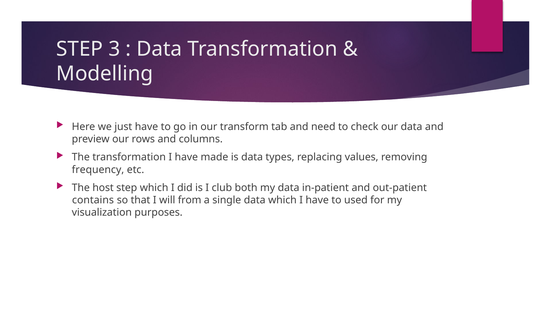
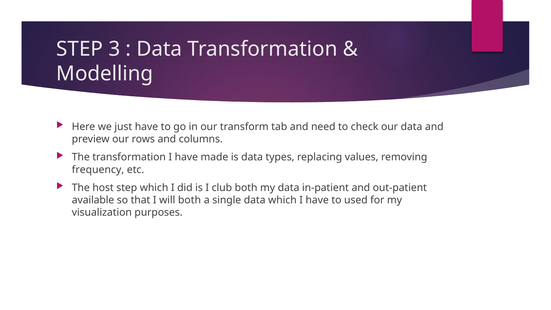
contains: contains -> available
will from: from -> both
